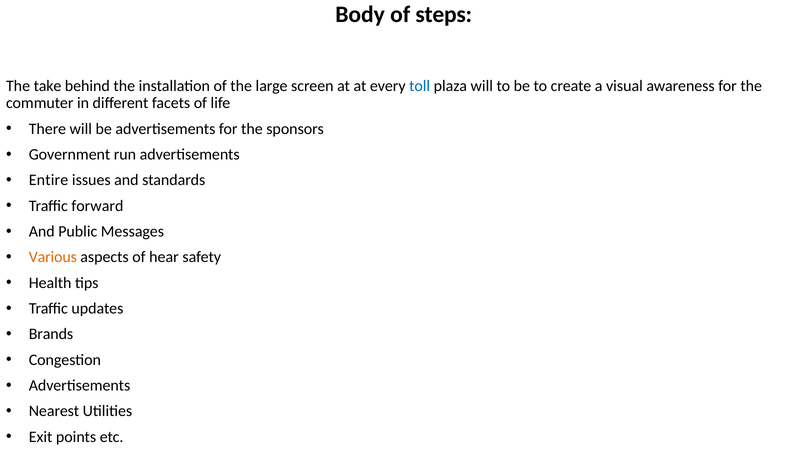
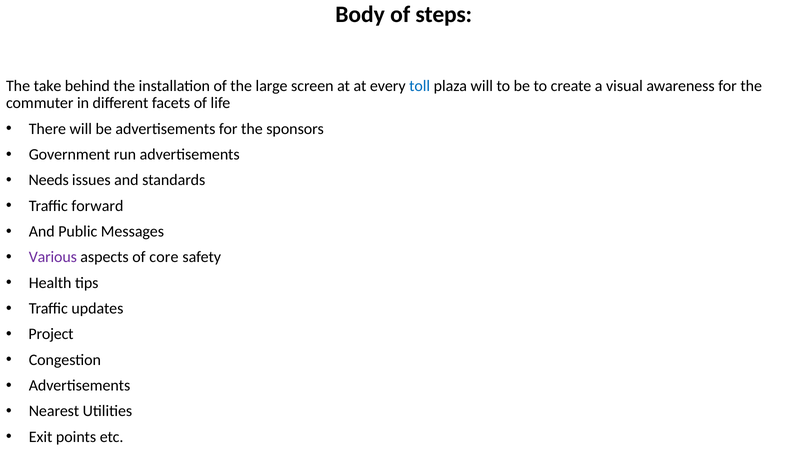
Entire: Entire -> Needs
Various colour: orange -> purple
hear: hear -> core
Brands: Brands -> Project
